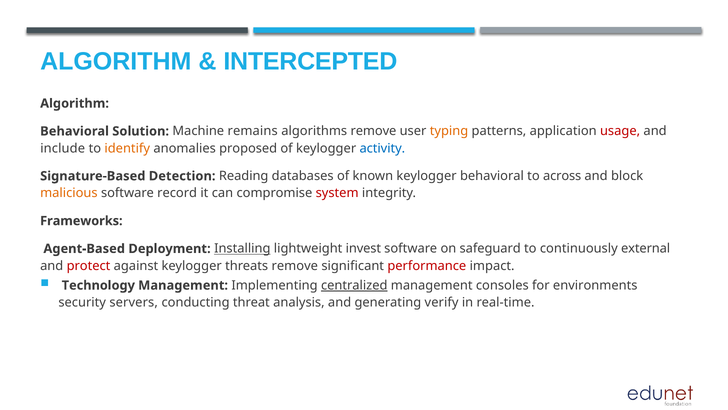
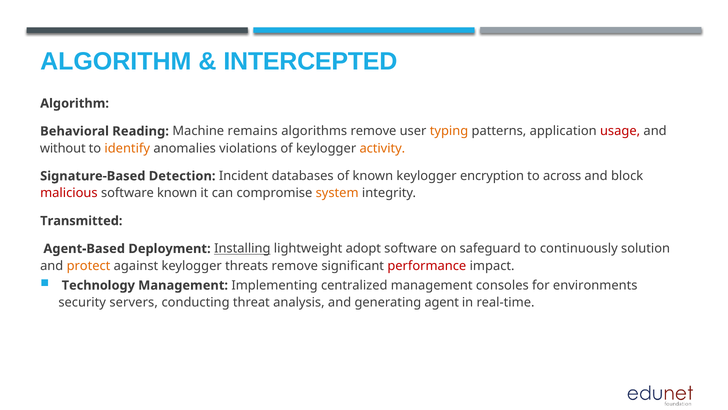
Solution: Solution -> Reading
include: include -> without
proposed: proposed -> violations
activity colour: blue -> orange
Reading: Reading -> Incident
keylogger behavioral: behavioral -> encryption
malicious colour: orange -> red
software record: record -> known
system colour: red -> orange
Frameworks: Frameworks -> Transmitted
invest: invest -> adopt
external: external -> solution
protect colour: red -> orange
centralized underline: present -> none
verify: verify -> agent
